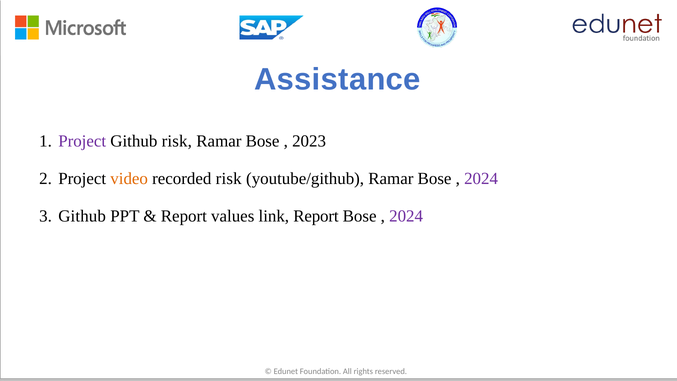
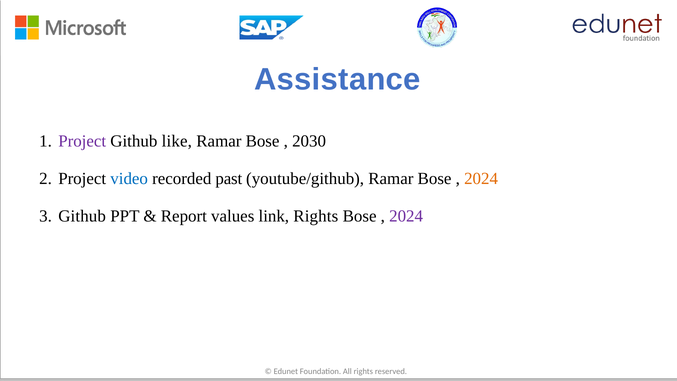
Github risk: risk -> like
2023: 2023 -> 2030
video colour: orange -> blue
recorded risk: risk -> past
2024 at (481, 179) colour: purple -> orange
link Report: Report -> Rights
